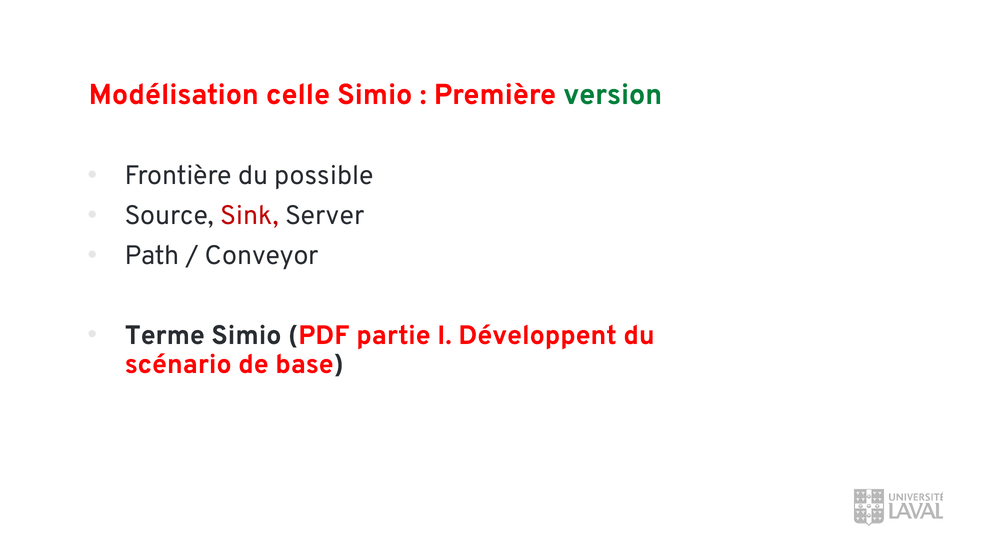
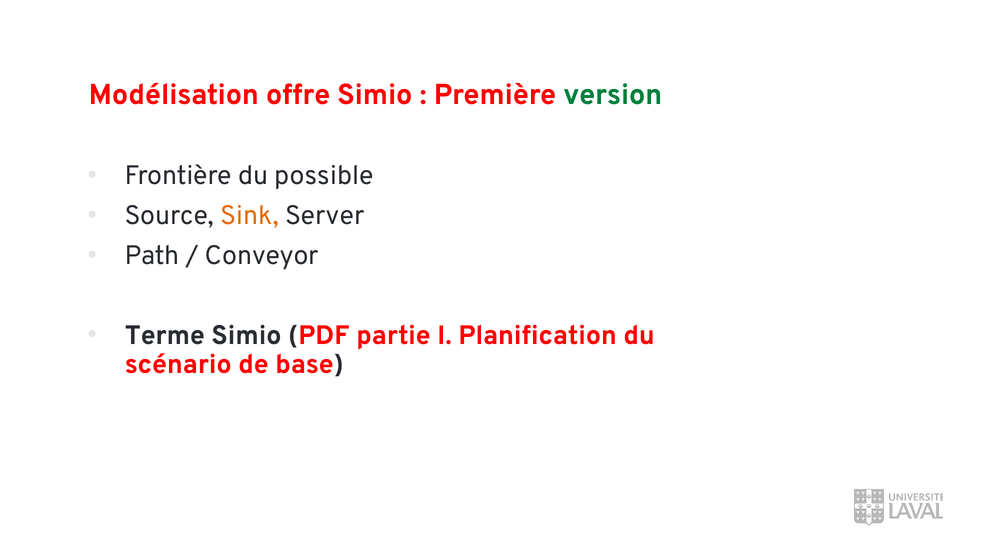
celle: celle -> offre
Sink colour: red -> orange
Développent: Développent -> Planification
